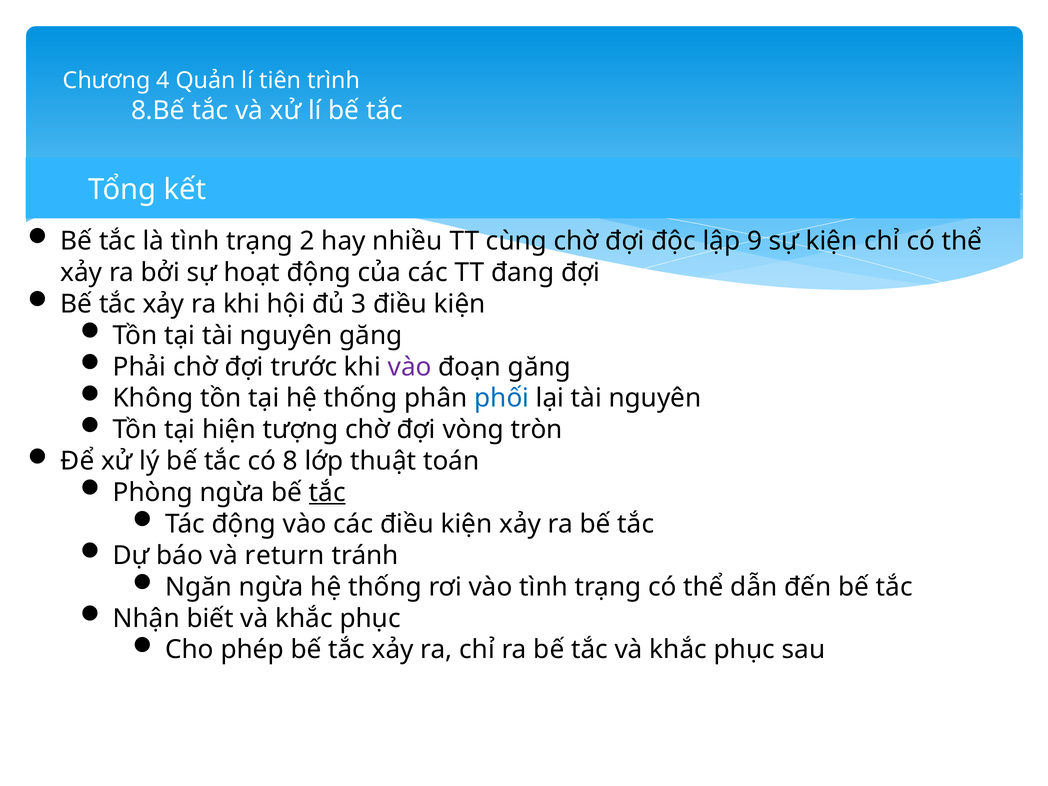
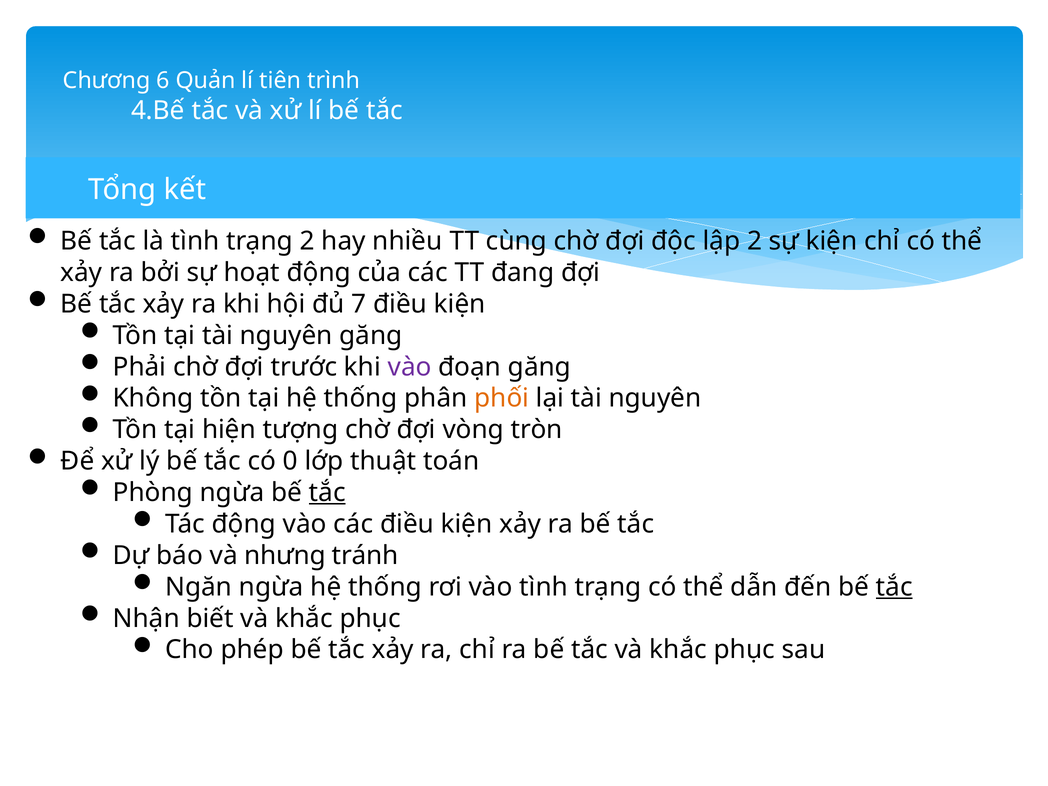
4: 4 -> 6
8.Bế: 8.Bế -> 4.Bế
lập 9: 9 -> 2
3: 3 -> 7
phối colour: blue -> orange
8: 8 -> 0
return: return -> nhưng
tắc at (894, 587) underline: none -> present
